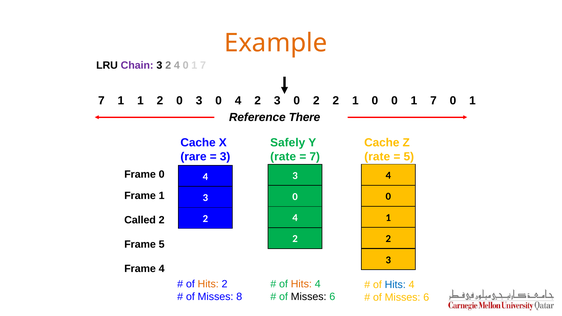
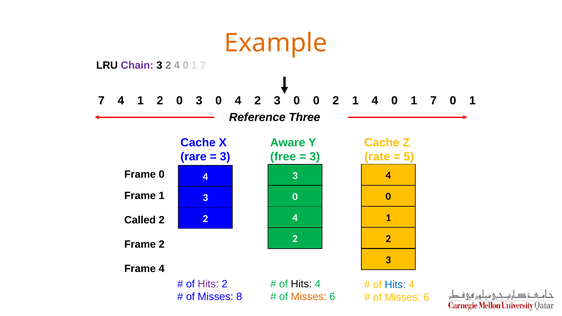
7 1: 1 -> 4
0 2: 2 -> 0
1 0: 0 -> 4
There: There -> Three
Safely: Safely -> Aware
rate at (283, 157): rate -> free
7 at (315, 157): 7 -> 3
Frame 5: 5 -> 2
Hits at (208, 284) colour: orange -> purple
Hits at (301, 284) colour: orange -> black
Misses at (309, 297) colour: black -> orange
